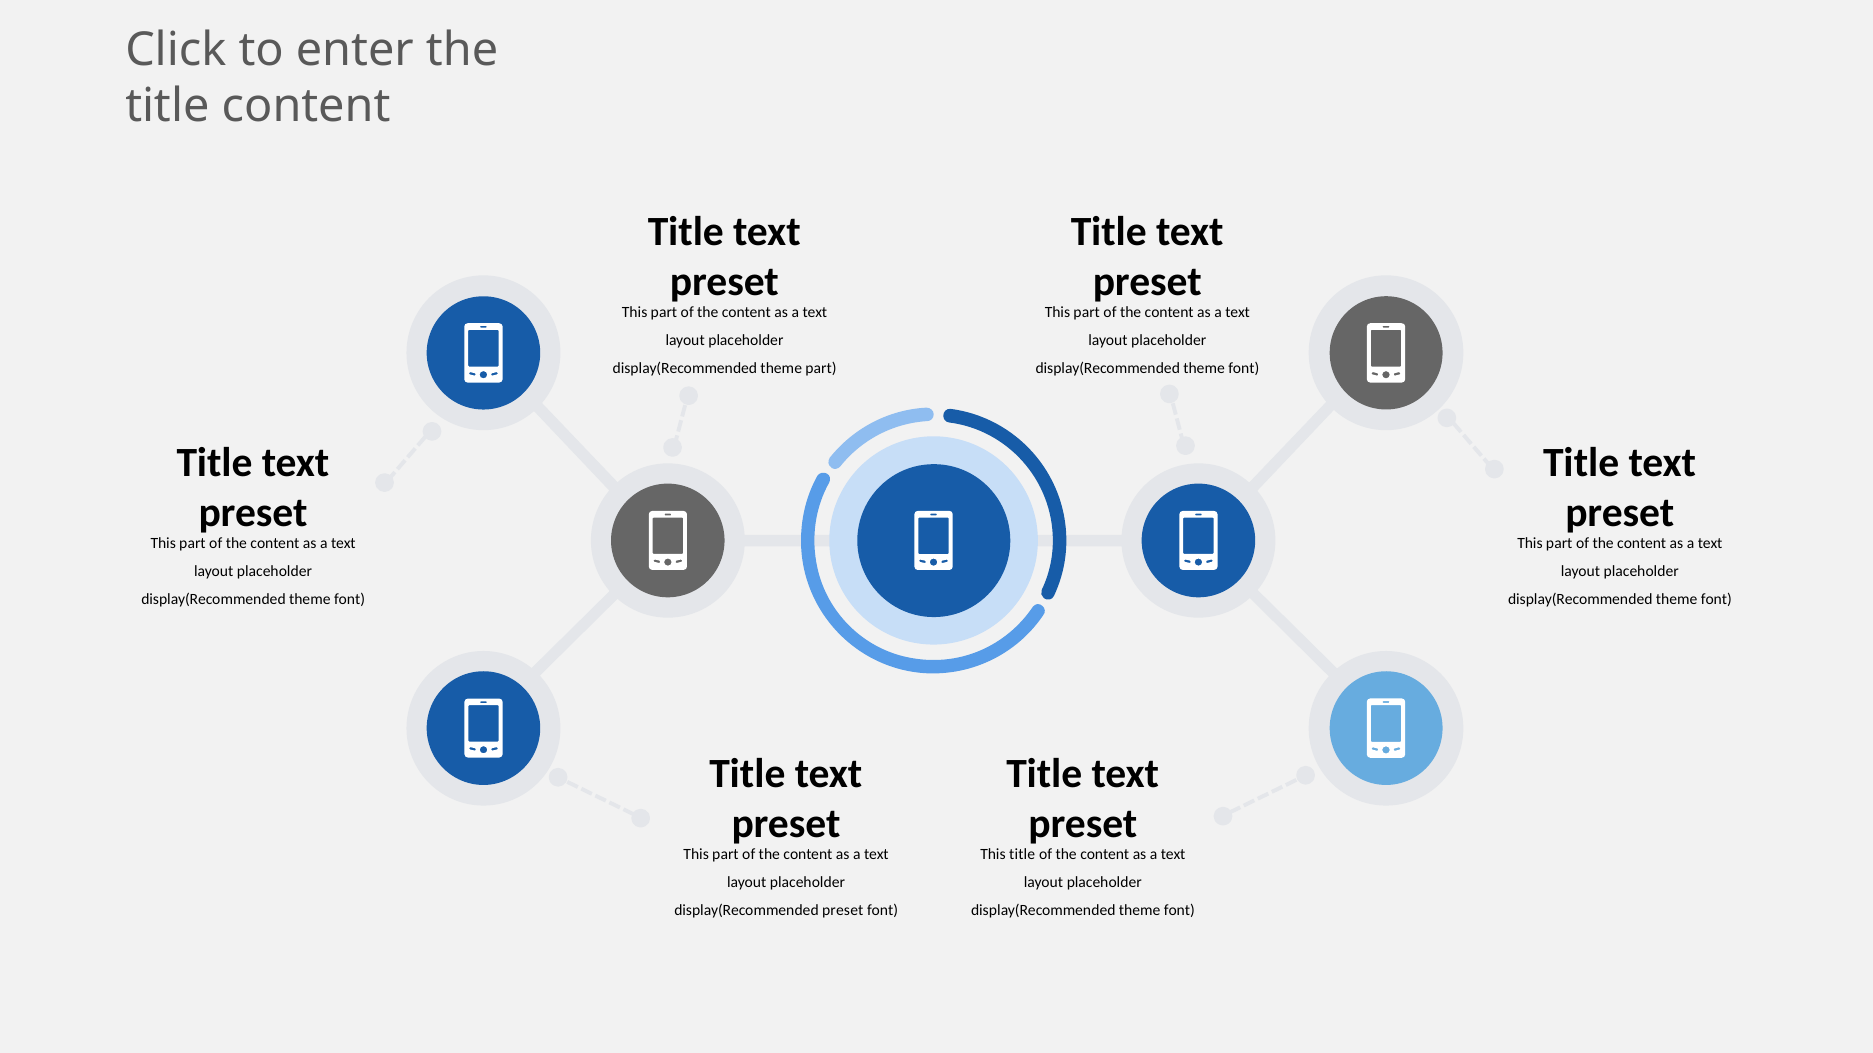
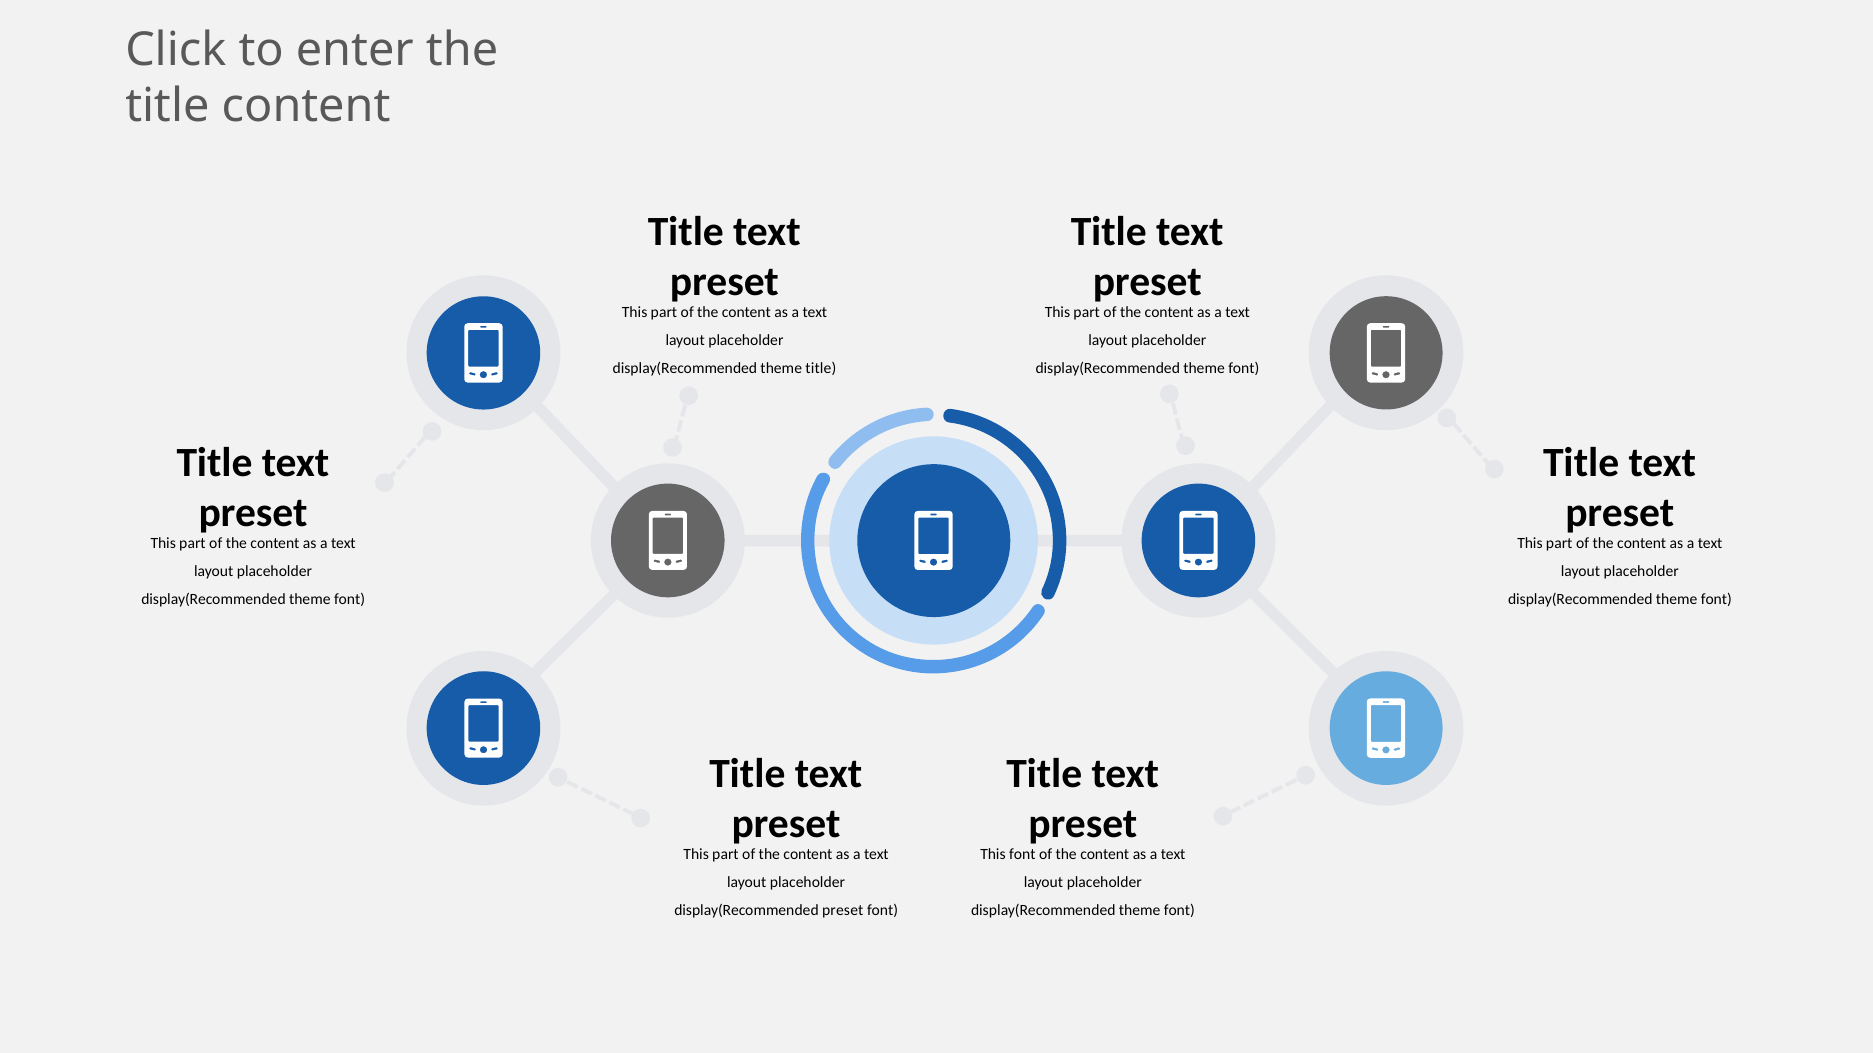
theme part: part -> title
This title: title -> font
